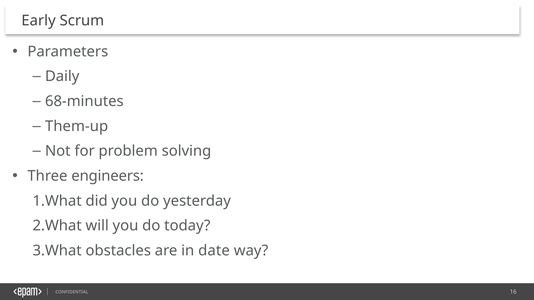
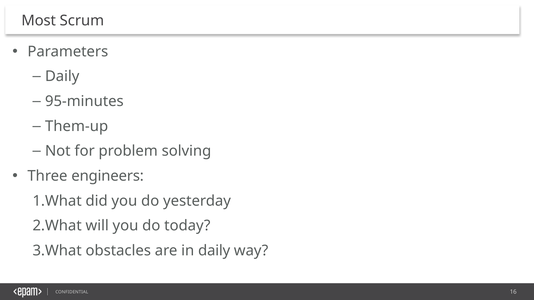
Early: Early -> Most
68-minutes: 68-minutes -> 95-minutes
in date: date -> daily
